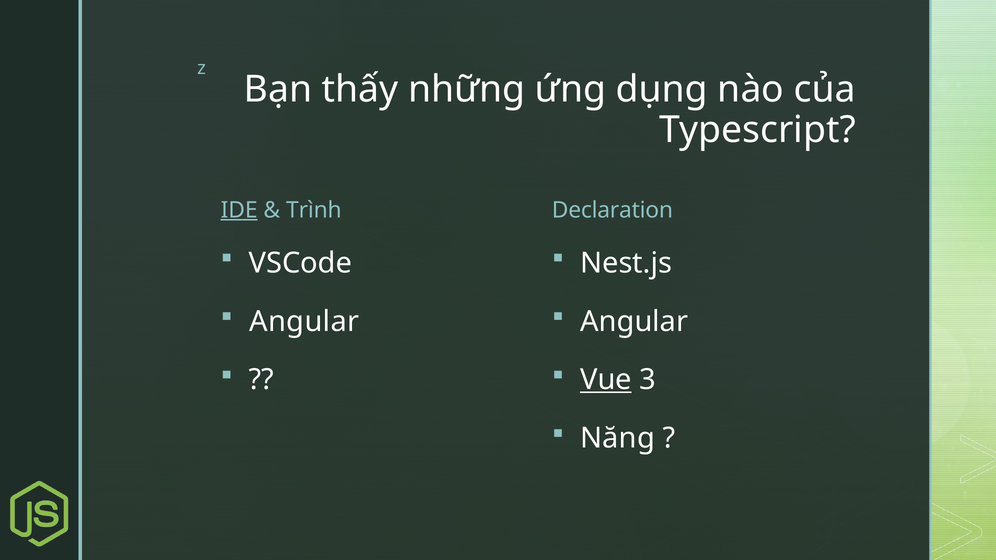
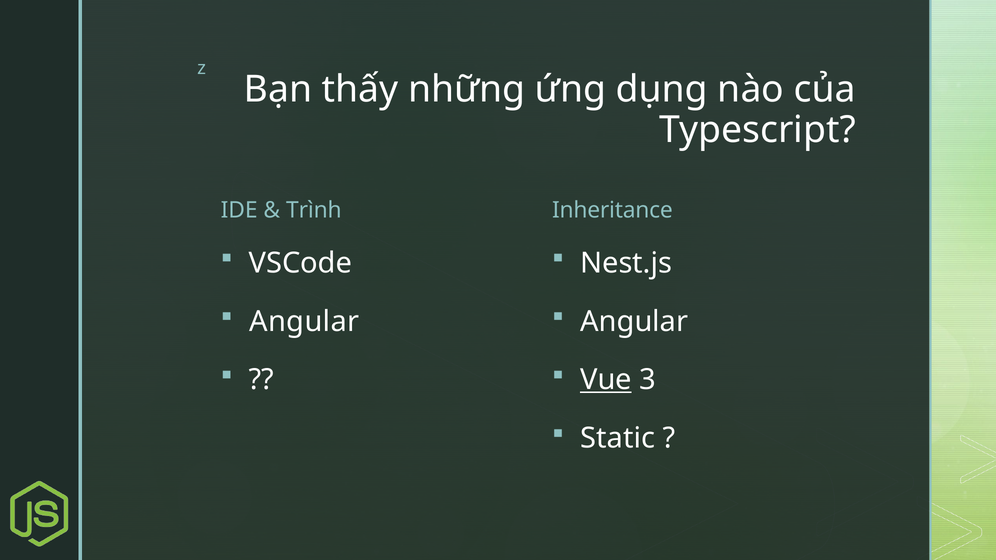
IDE underline: present -> none
Declaration: Declaration -> Inheritance
Năng: Năng -> Static
